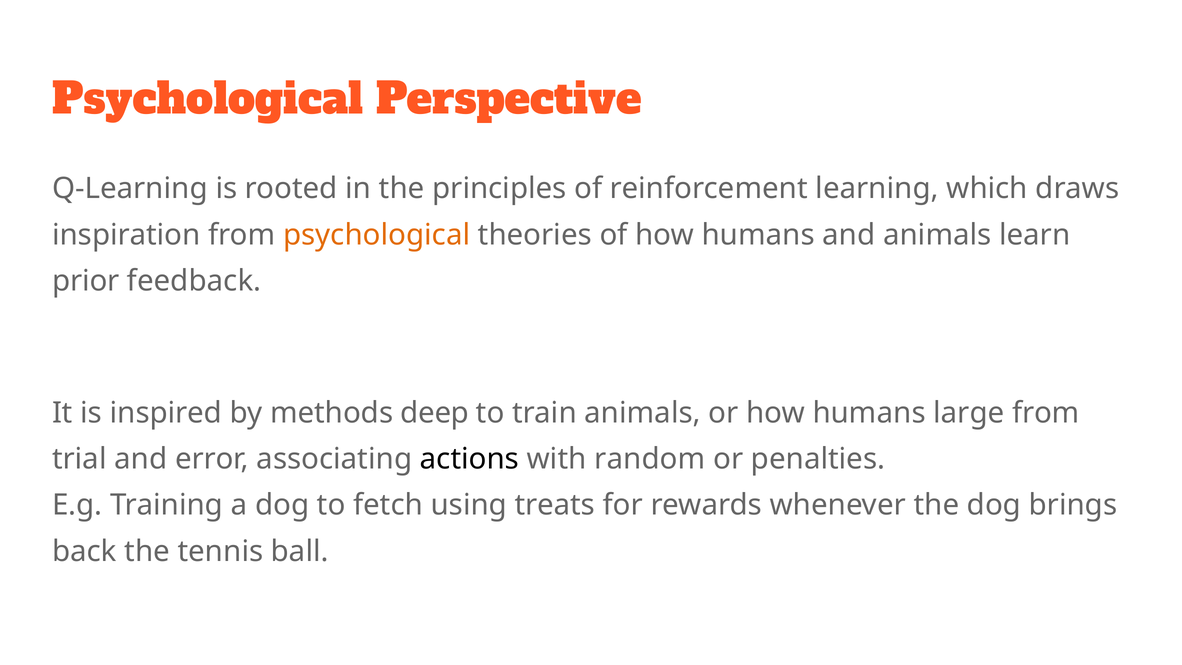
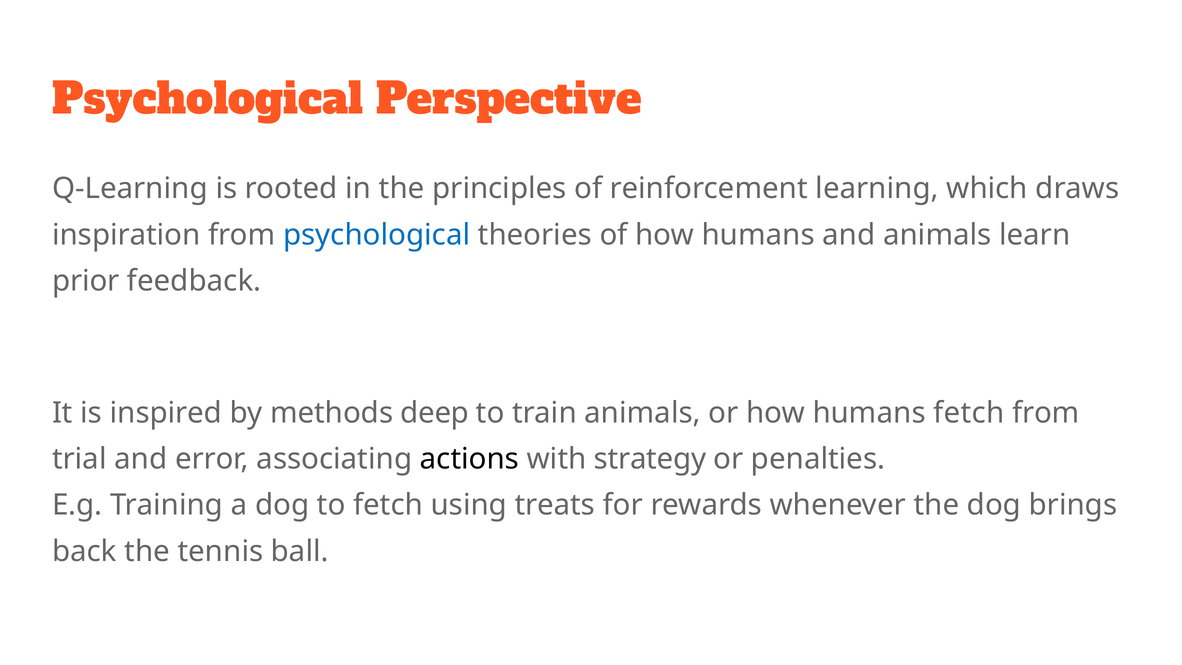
psychological at (377, 235) colour: orange -> blue
humans large: large -> fetch
random: random -> strategy
